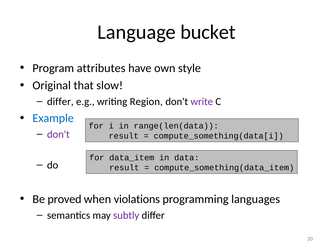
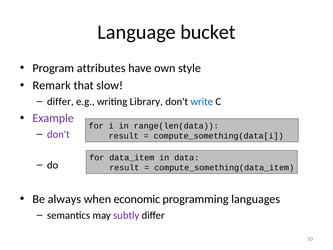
Original: Original -> Remark
Region: Region -> Library
write colour: purple -> blue
Example colour: blue -> purple
proved: proved -> always
violations: violations -> economic
